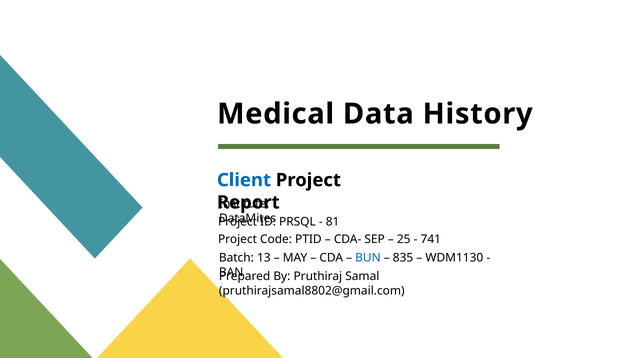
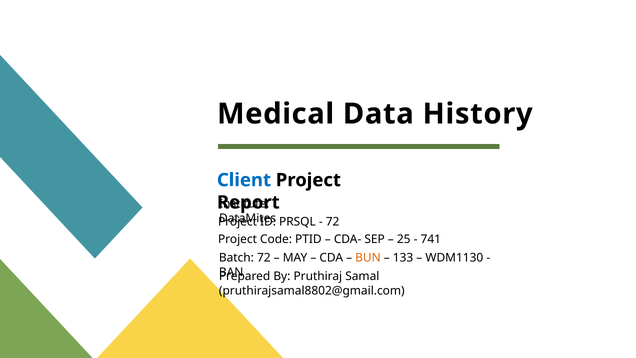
81 at (333, 221): 81 -> 72
Batch 13: 13 -> 72
BUN colour: blue -> orange
835: 835 -> 133
